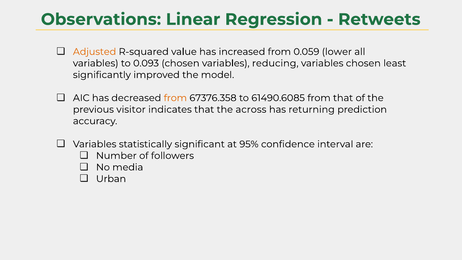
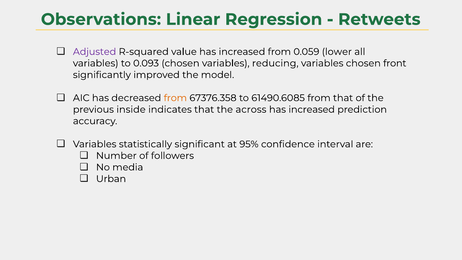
Adjusted colour: orange -> purple
least: least -> front
visitor: visitor -> inside
returning at (312, 109): returning -> increased
